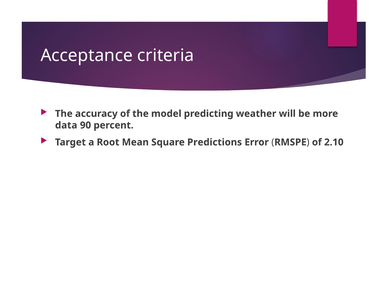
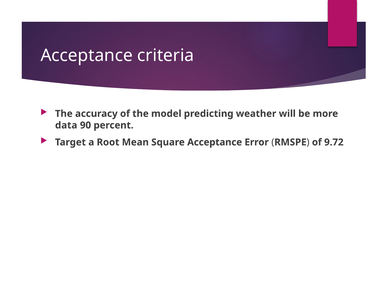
Square Predictions: Predictions -> Acceptance
2.10: 2.10 -> 9.72
